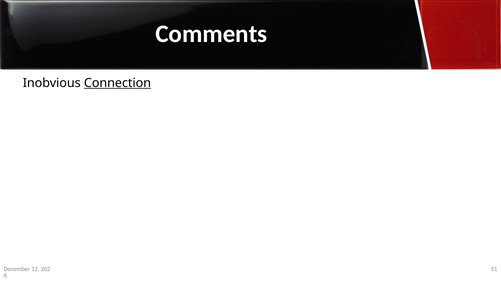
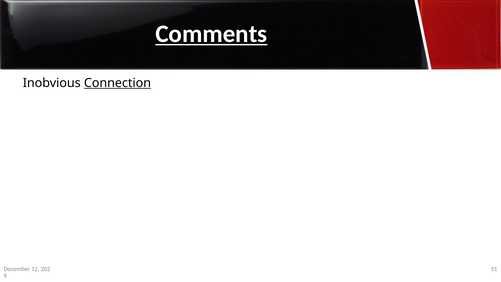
Comments underline: none -> present
